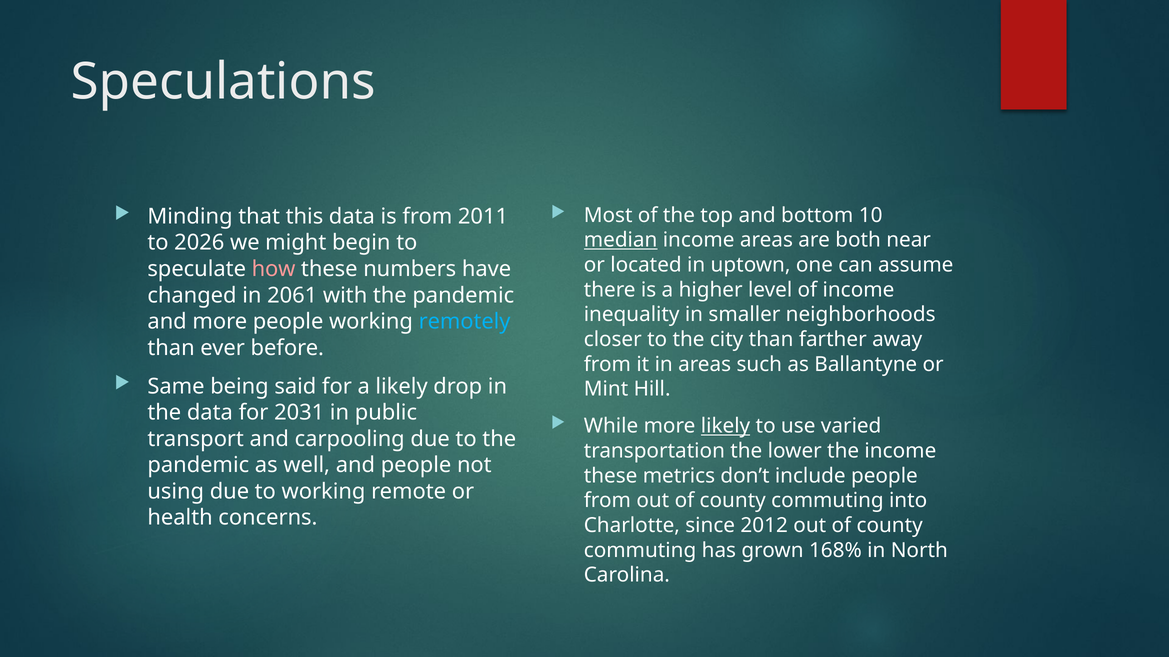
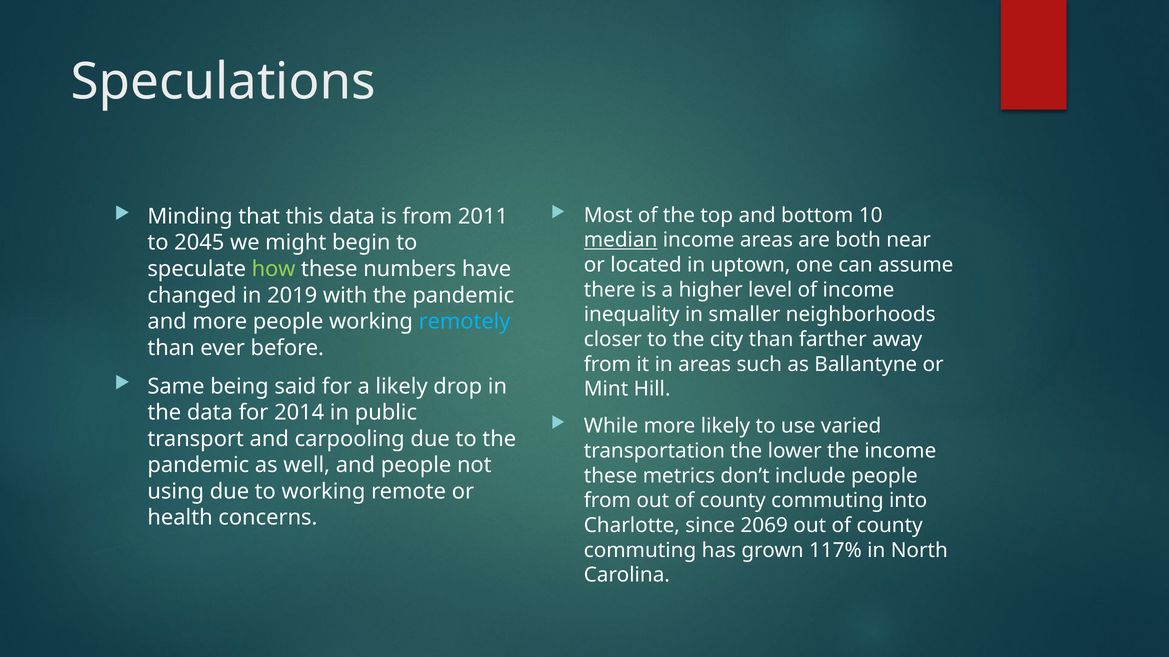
2026: 2026 -> 2045
how colour: pink -> light green
2061: 2061 -> 2019
2031: 2031 -> 2014
likely at (725, 426) underline: present -> none
2012: 2012 -> 2069
168%: 168% -> 117%
